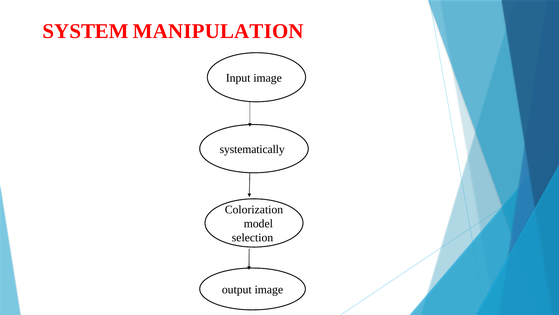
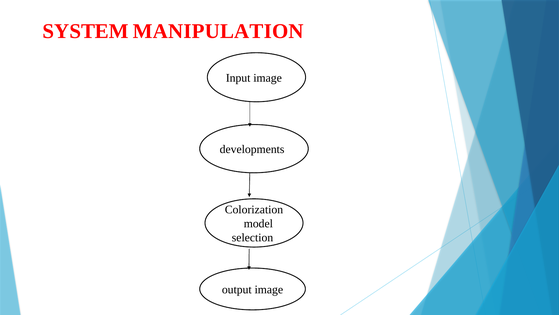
systematically: systematically -> developments
